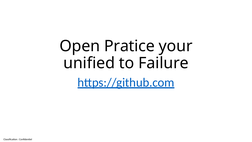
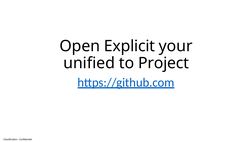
Pratice: Pratice -> Explicit
Failure: Failure -> Project
